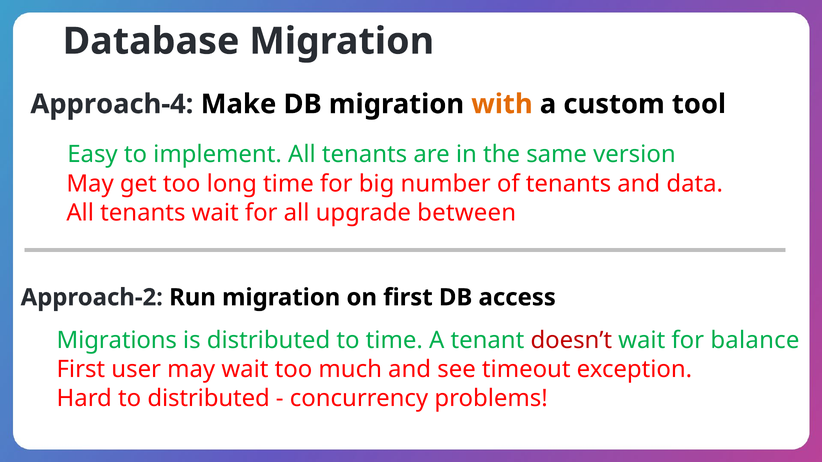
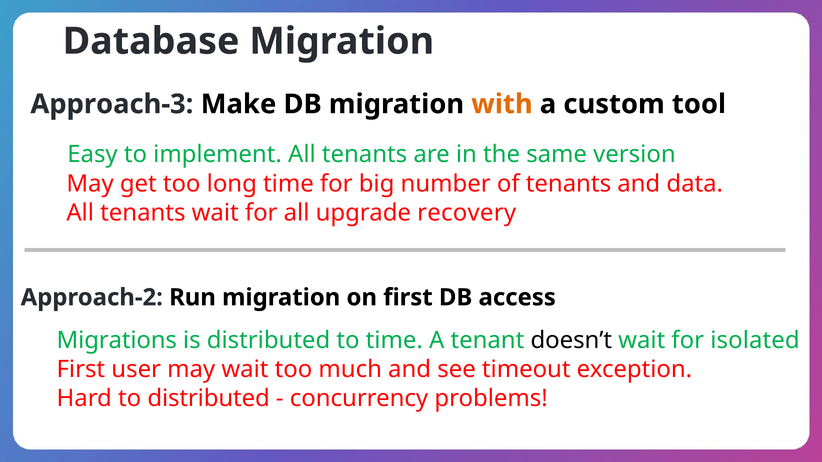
Approach-4: Approach-4 -> Approach-3
between: between -> recovery
doesn’t colour: red -> black
balance: balance -> isolated
